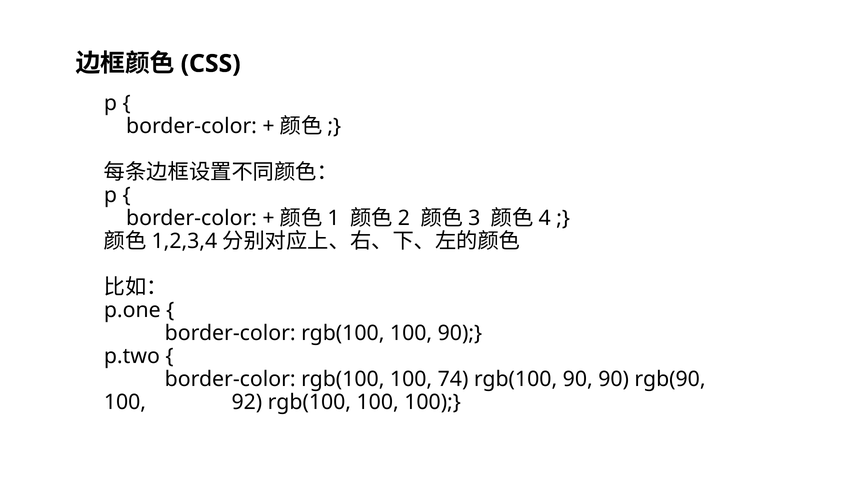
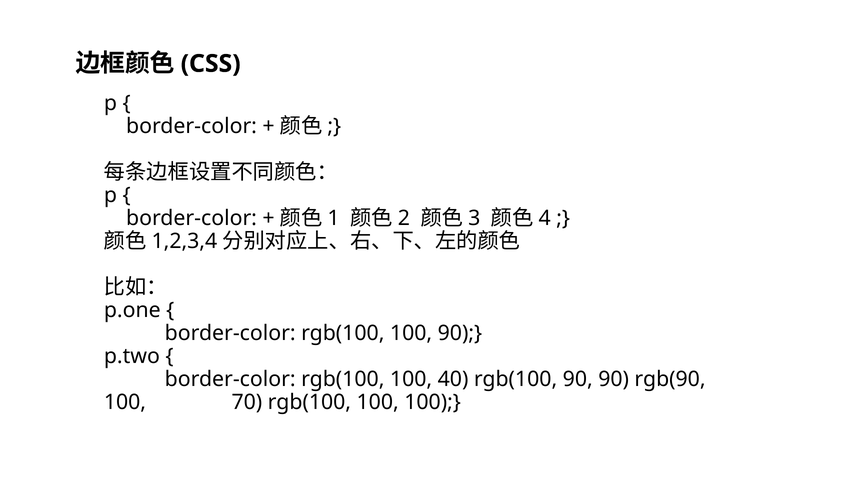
74: 74 -> 40
92: 92 -> 70
